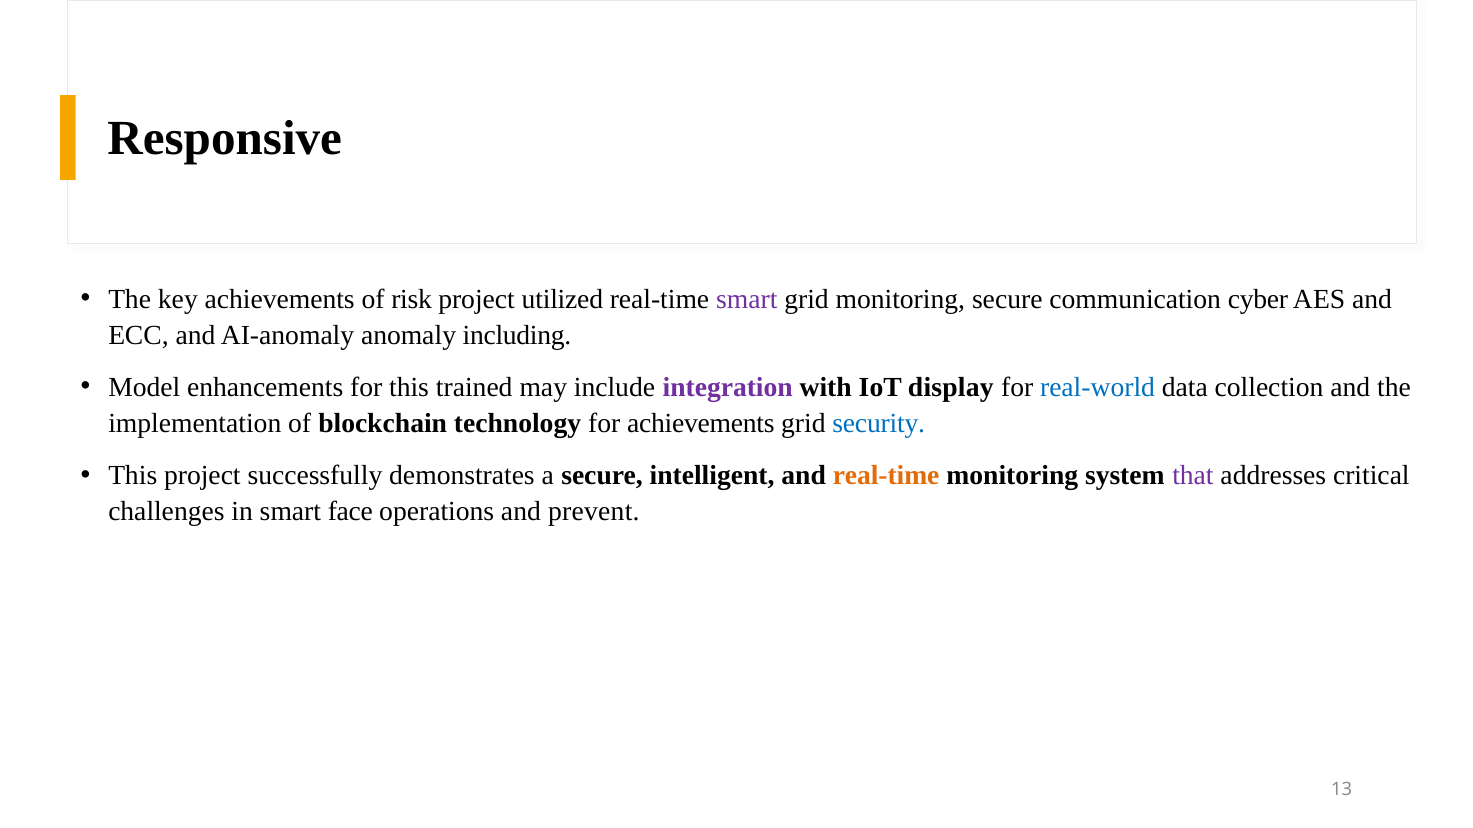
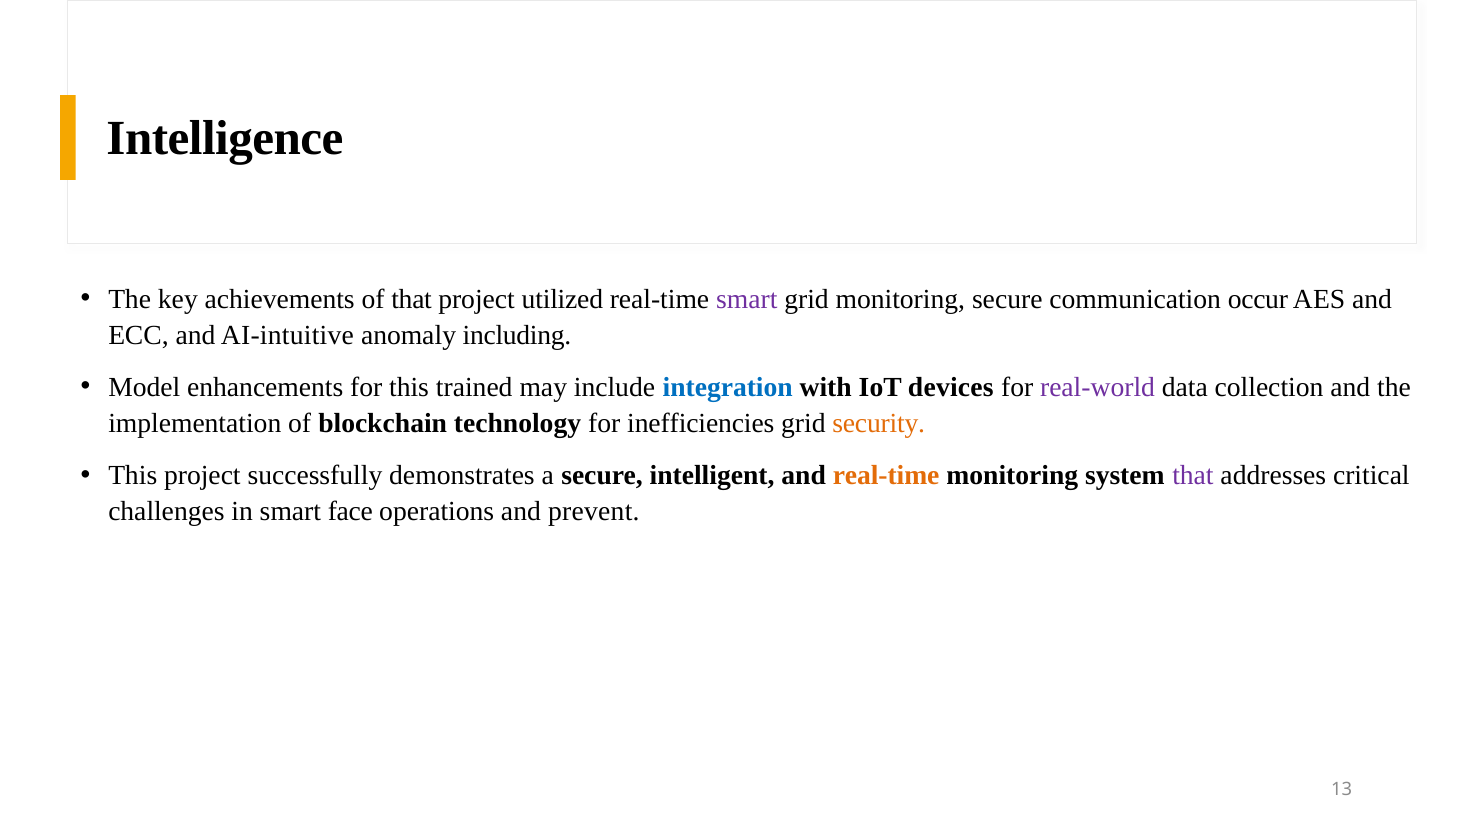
Responsive: Responsive -> Intelligence
of risk: risk -> that
cyber: cyber -> occur
AI-anomaly: AI-anomaly -> AI-intuitive
integration colour: purple -> blue
display: display -> devices
real-world colour: blue -> purple
for achievements: achievements -> inefficiencies
security colour: blue -> orange
